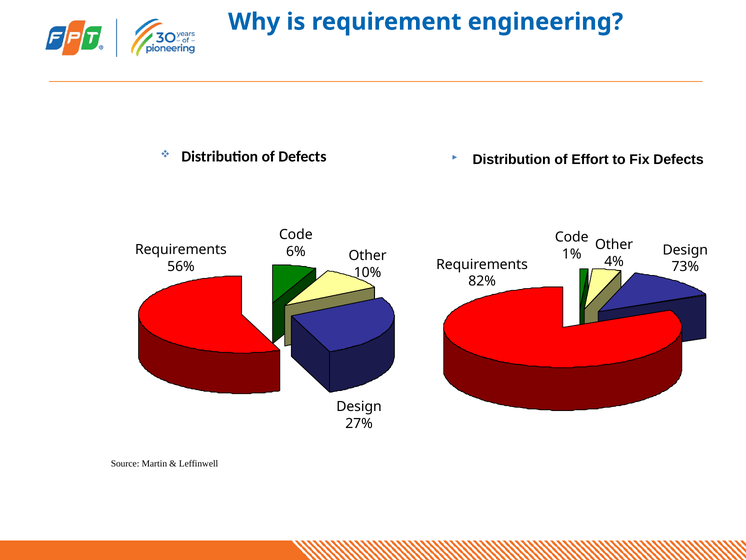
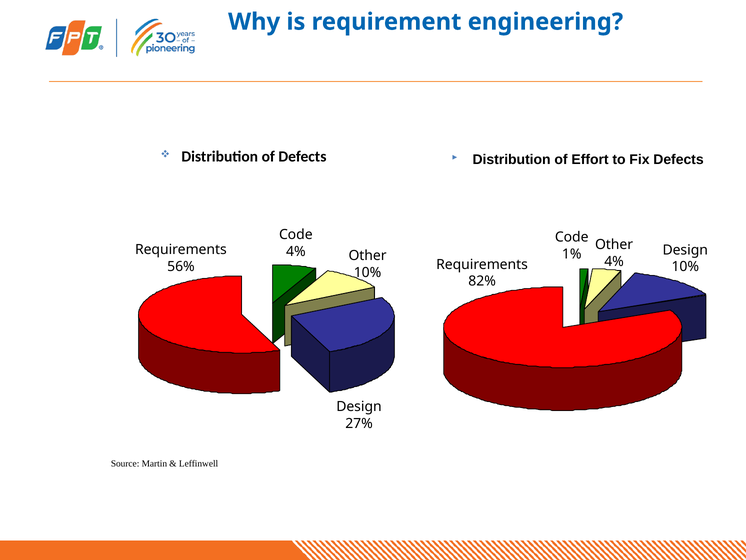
6% at (296, 251): 6% -> 4%
73% at (685, 267): 73% -> 10%
